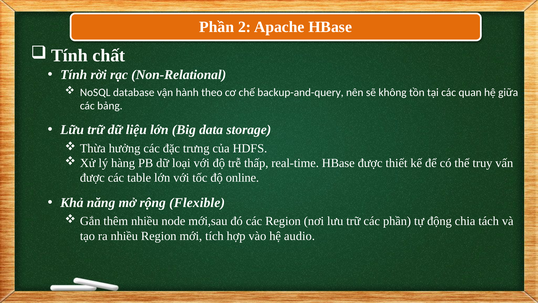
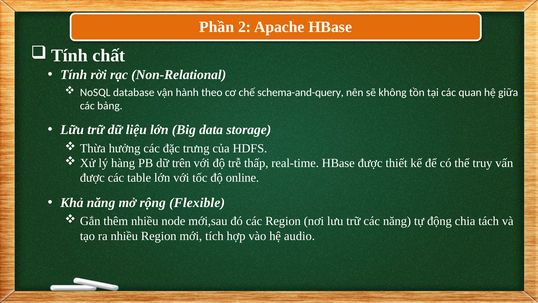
backup-and-query: backup-and-query -> schema-and-query
loại: loại -> trên
các phần: phần -> năng
